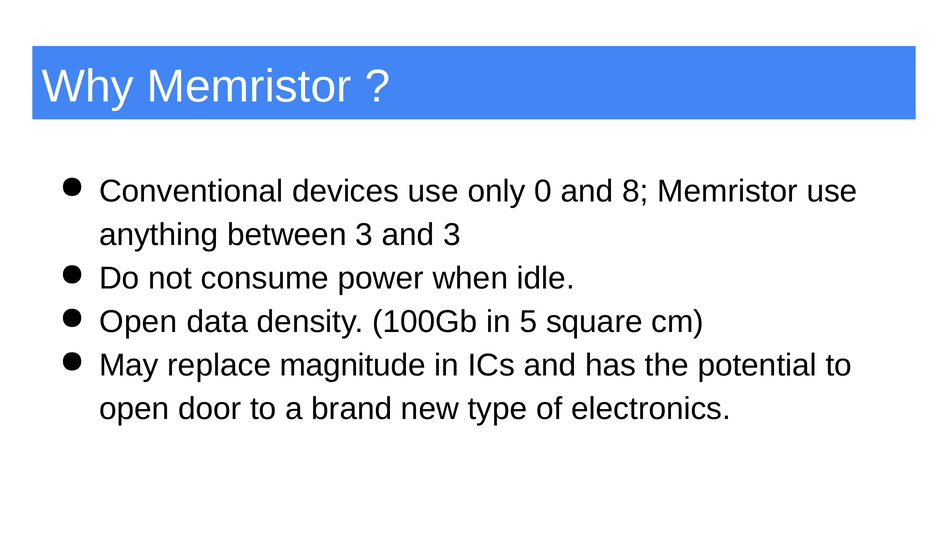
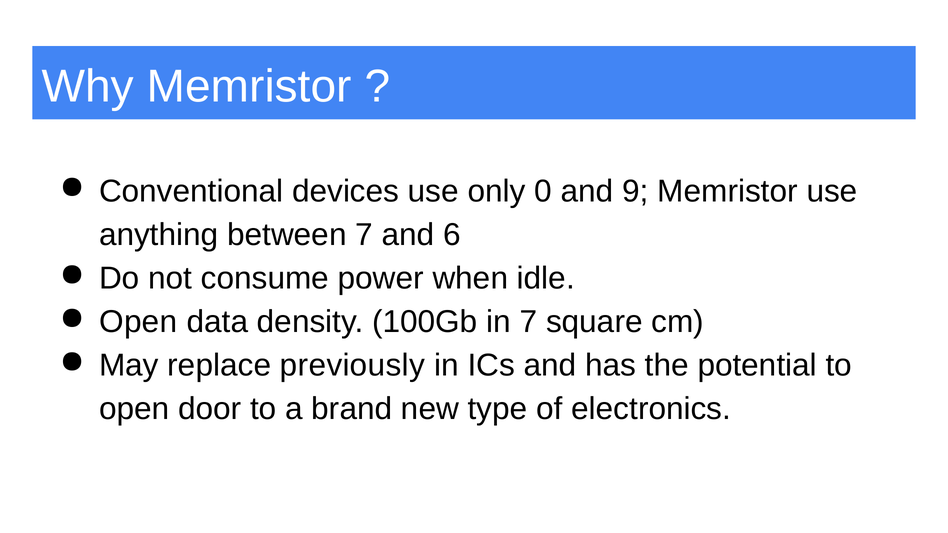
8: 8 -> 9
between 3: 3 -> 7
and 3: 3 -> 6
in 5: 5 -> 7
magnitude: magnitude -> previously
